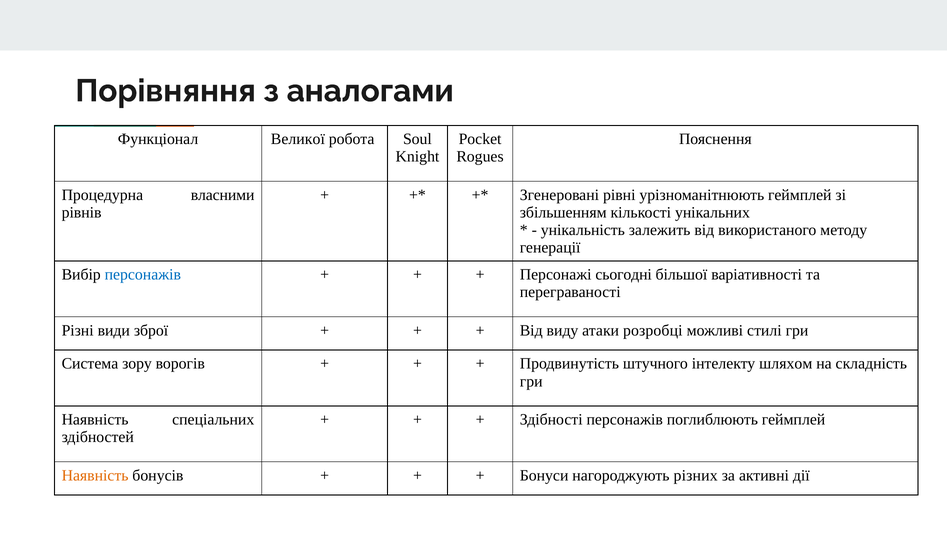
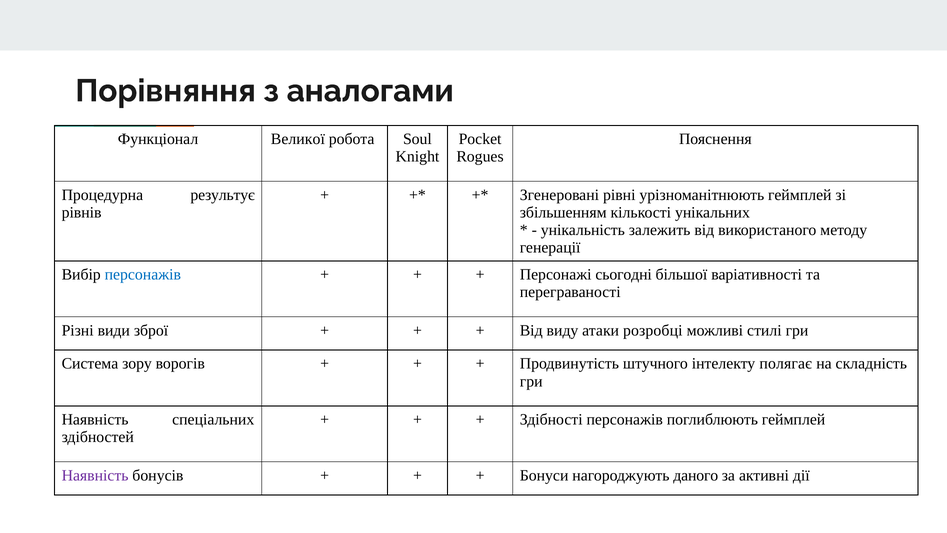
власними: власними -> результує
шляхом: шляхом -> полягає
Наявність at (95, 475) colour: orange -> purple
різних: різних -> даного
